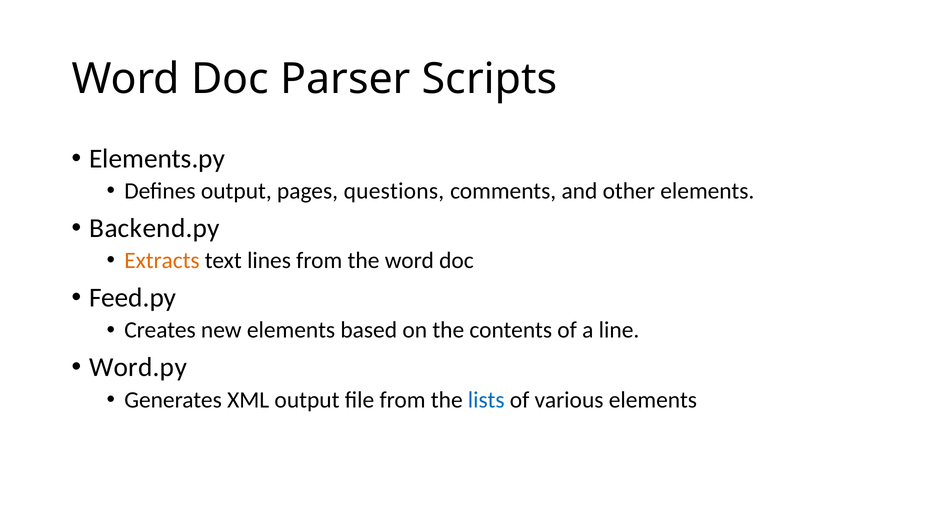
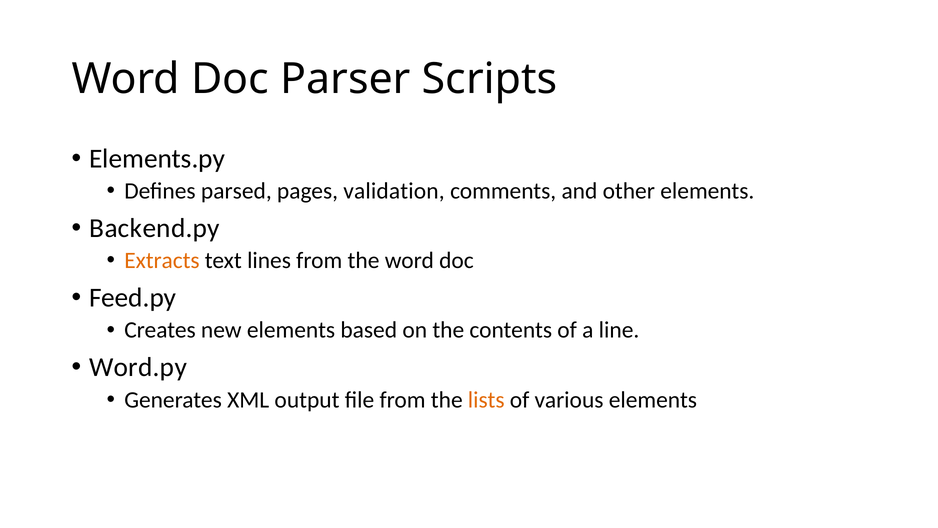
Defines output: output -> parsed
questions: questions -> validation
lists colour: blue -> orange
